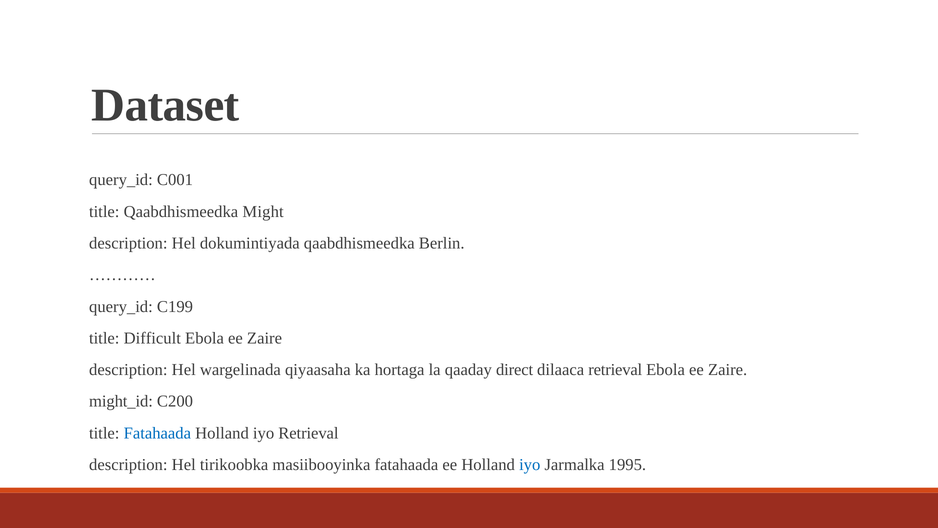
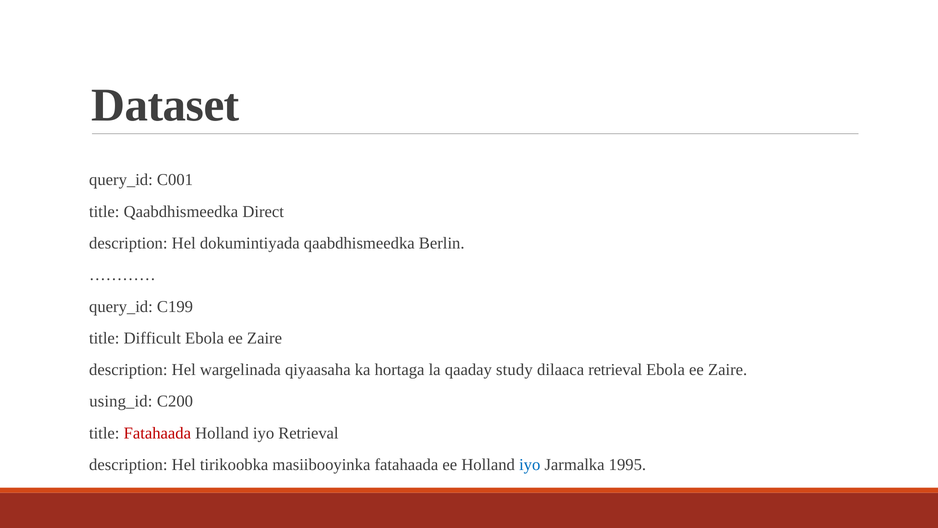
Might: Might -> Direct
direct: direct -> study
might_id: might_id -> using_id
Fatahaada at (157, 433) colour: blue -> red
